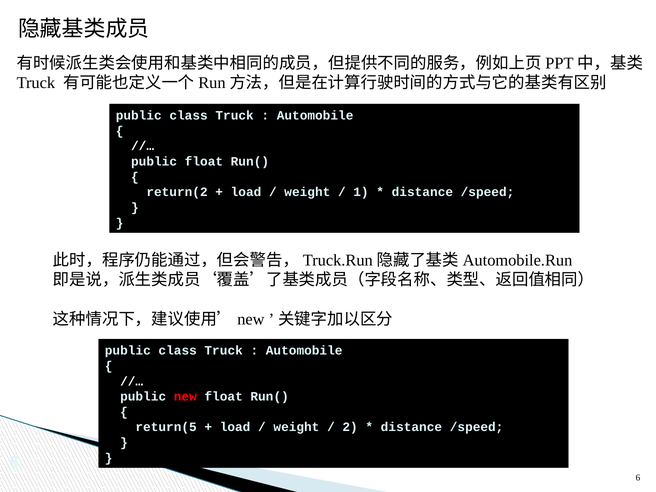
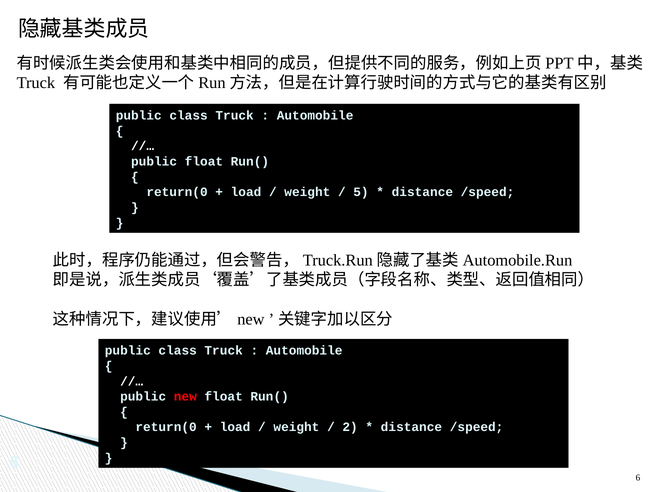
return(2 at (177, 192): return(2 -> return(0
1: 1 -> 5
return(5 at (166, 427): return(5 -> return(0
